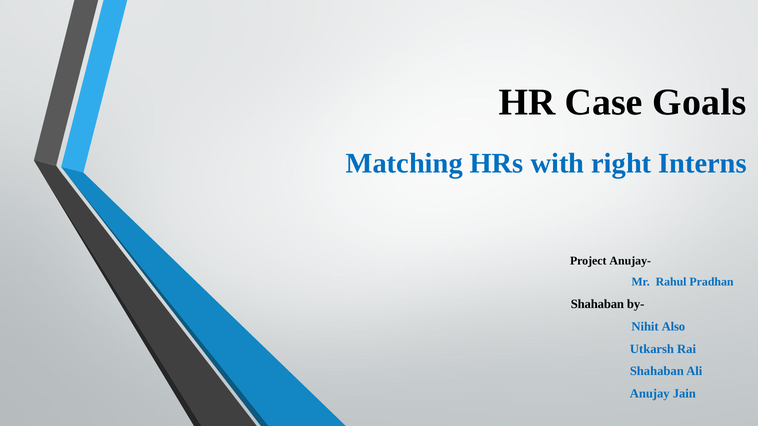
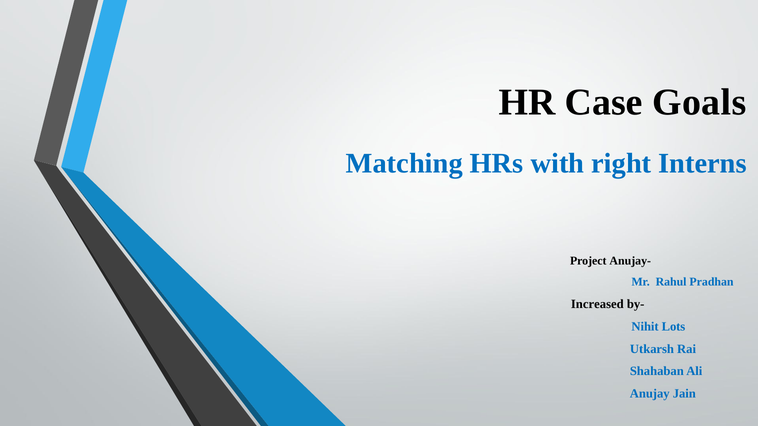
Shahaban at (597, 304): Shahaban -> Increased
Also: Also -> Lots
